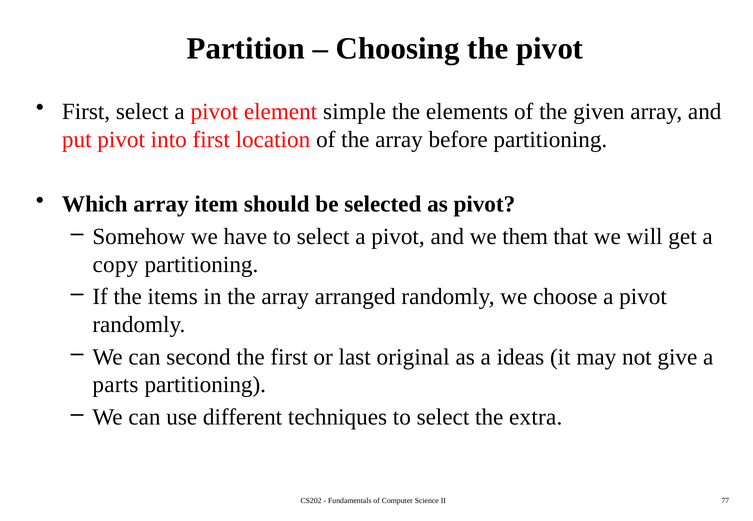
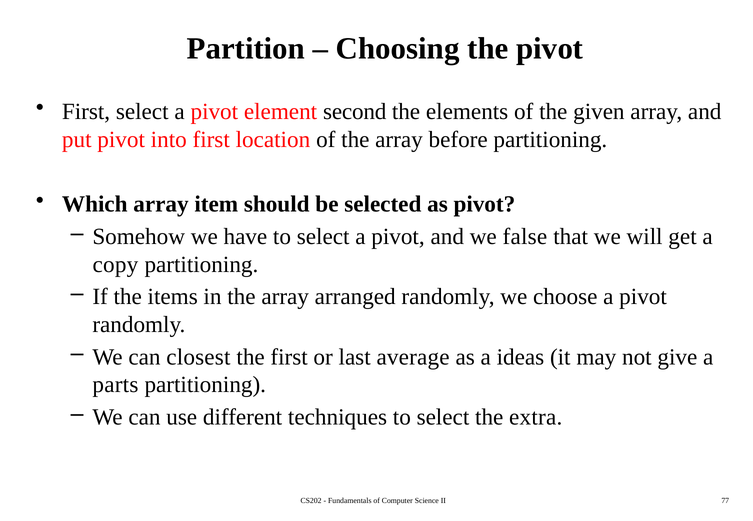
simple: simple -> second
them: them -> false
second: second -> closest
original: original -> average
